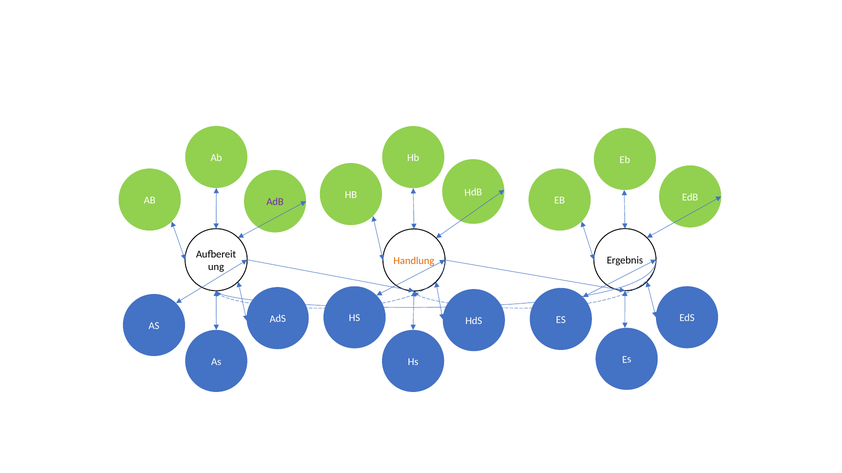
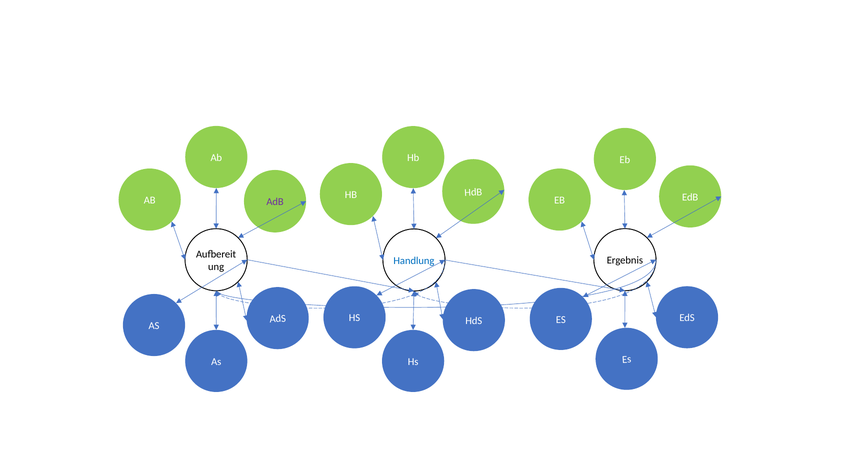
Handlung colour: orange -> blue
